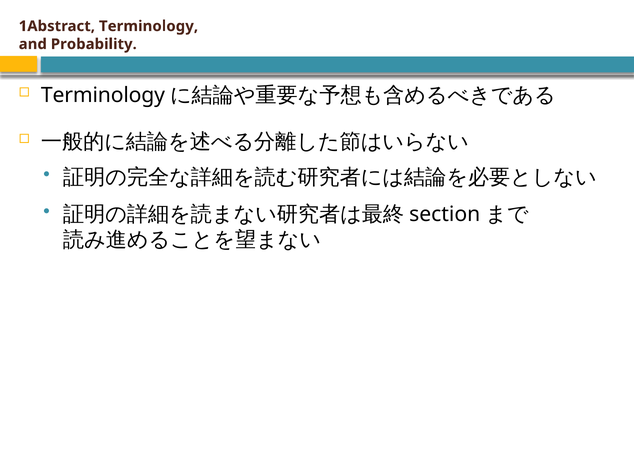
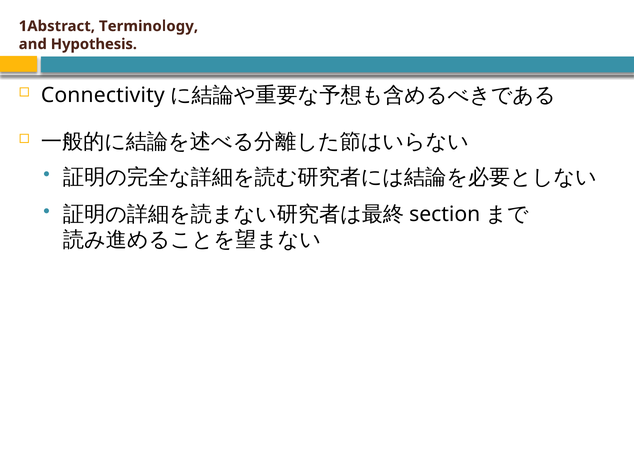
Probability: Probability -> Hypothesis
Terminology at (103, 95): Terminology -> Connectivity
